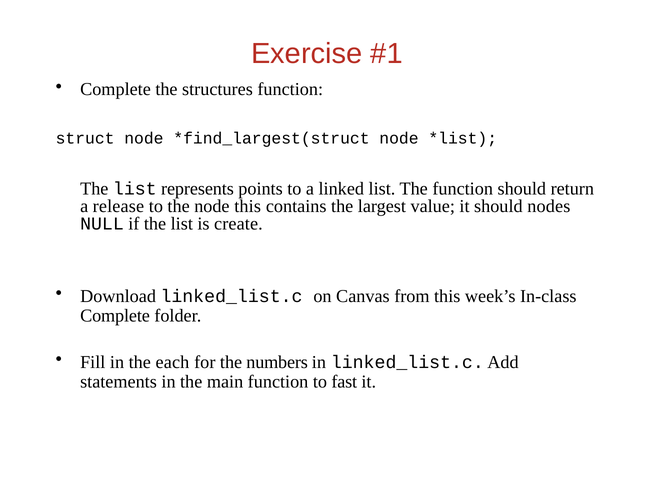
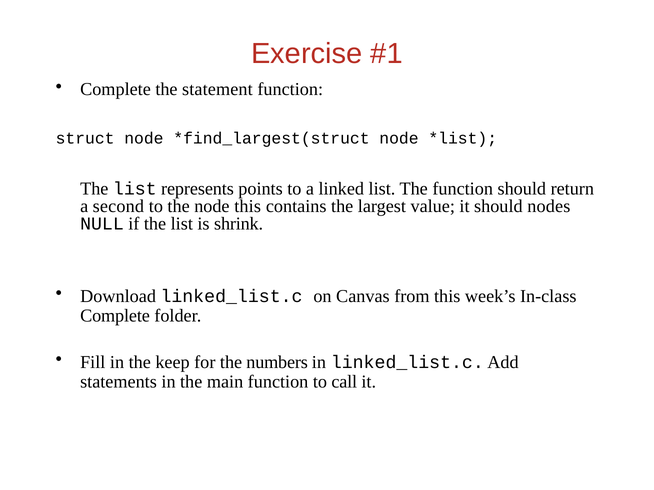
structures: structures -> statement
release: release -> second
create: create -> shrink
each: each -> keep
fast: fast -> call
